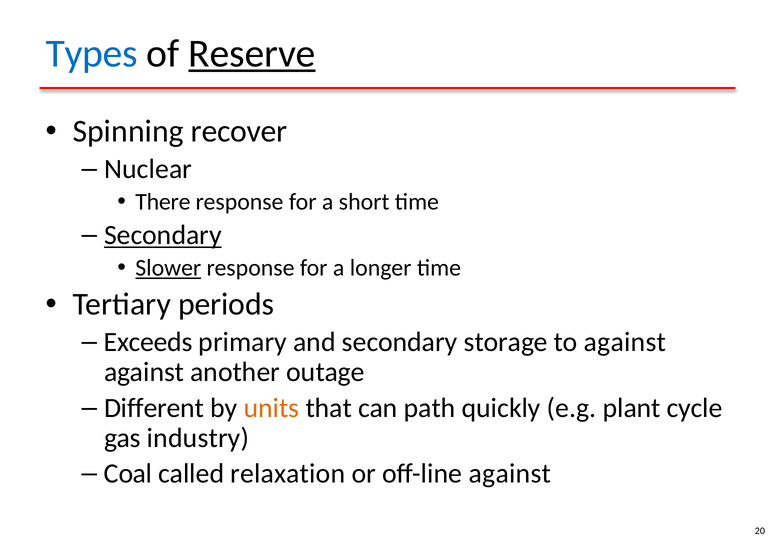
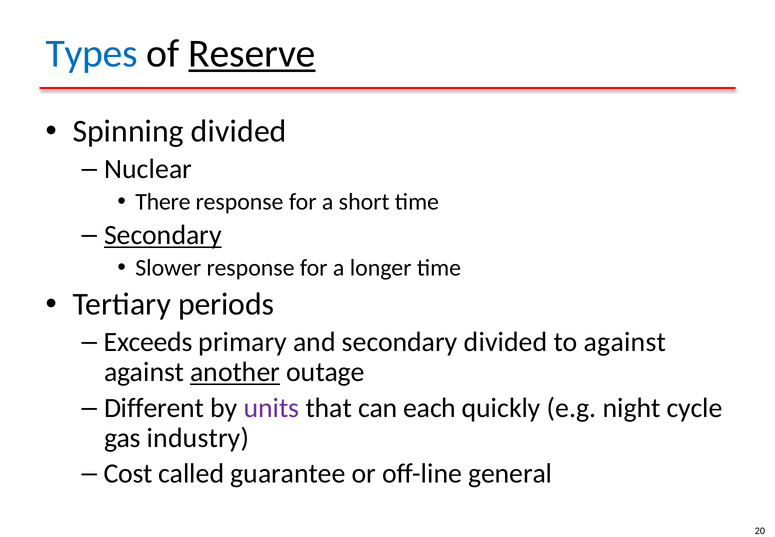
Spinning recover: recover -> divided
Slower underline: present -> none
secondary storage: storage -> divided
another underline: none -> present
units colour: orange -> purple
path: path -> each
plant: plant -> night
Coal: Coal -> Cost
relaxation: relaxation -> guarantee
off-line against: against -> general
